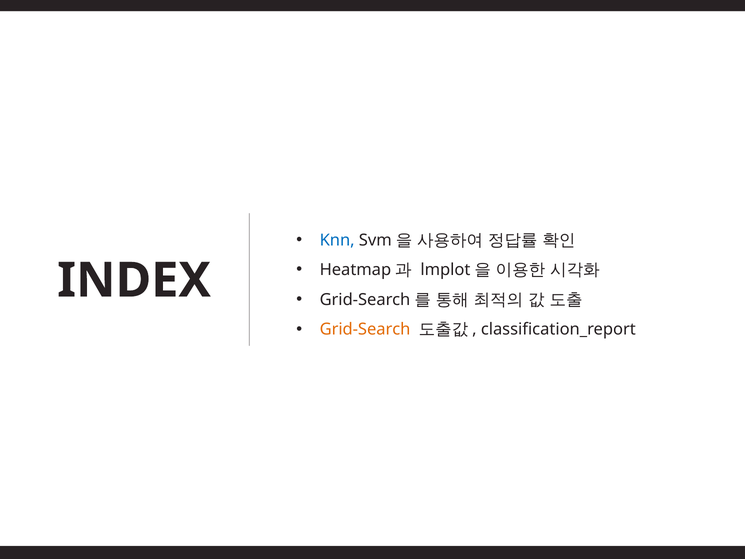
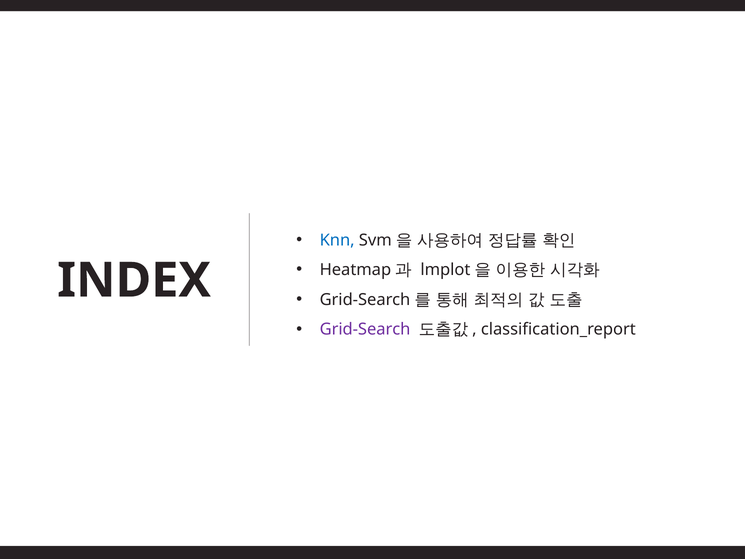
Grid-Search colour: orange -> purple
